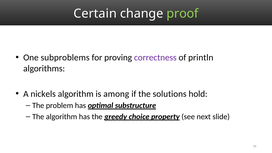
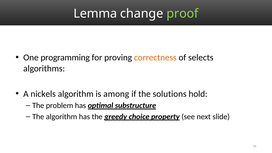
Certain: Certain -> Lemma
subproblems: subproblems -> programming
correctness colour: purple -> orange
println: println -> selects
